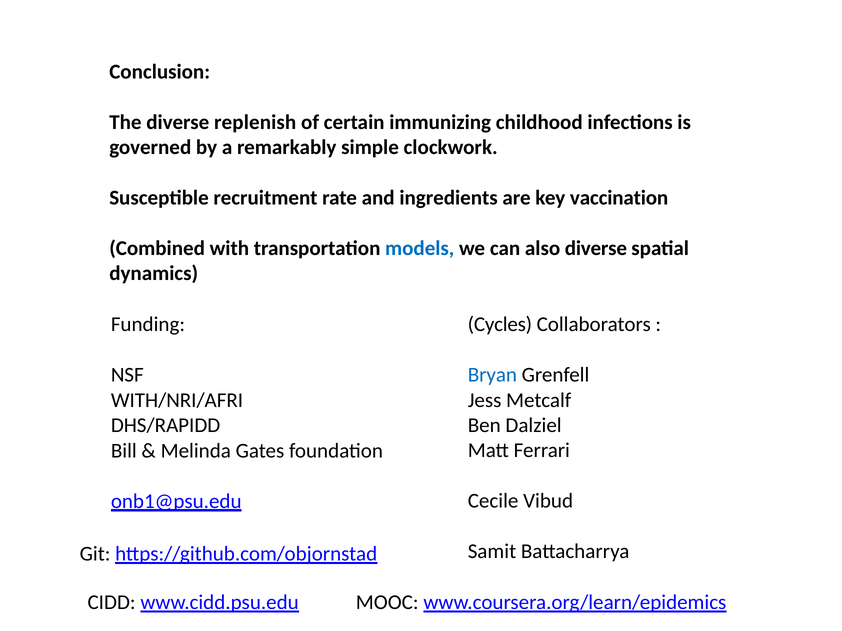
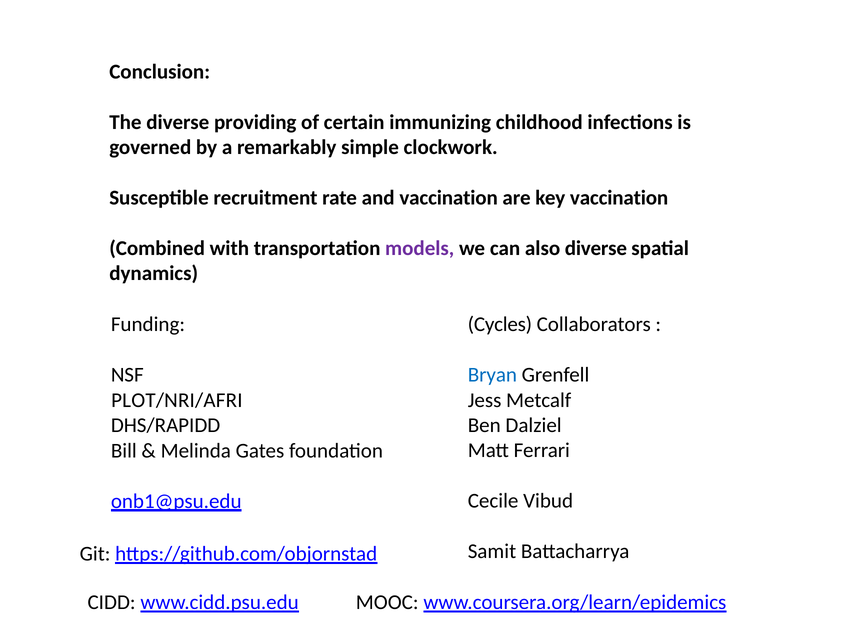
replenish: replenish -> providing
and ingredients: ingredients -> vaccination
models colour: blue -> purple
WITH/NRI/AFRI: WITH/NRI/AFRI -> PLOT/NRI/AFRI
